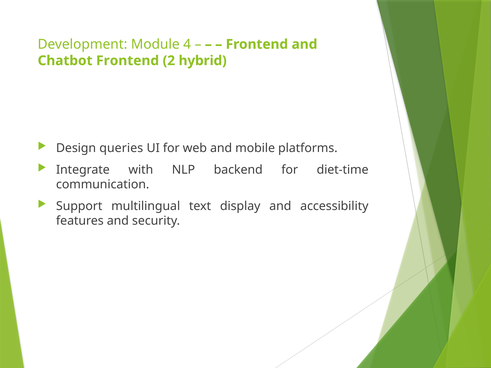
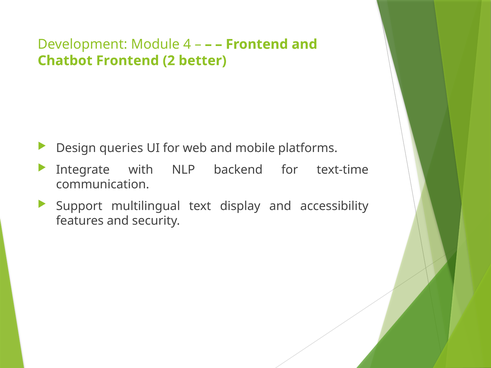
hybrid: hybrid -> better
diet-time: diet-time -> text-time
